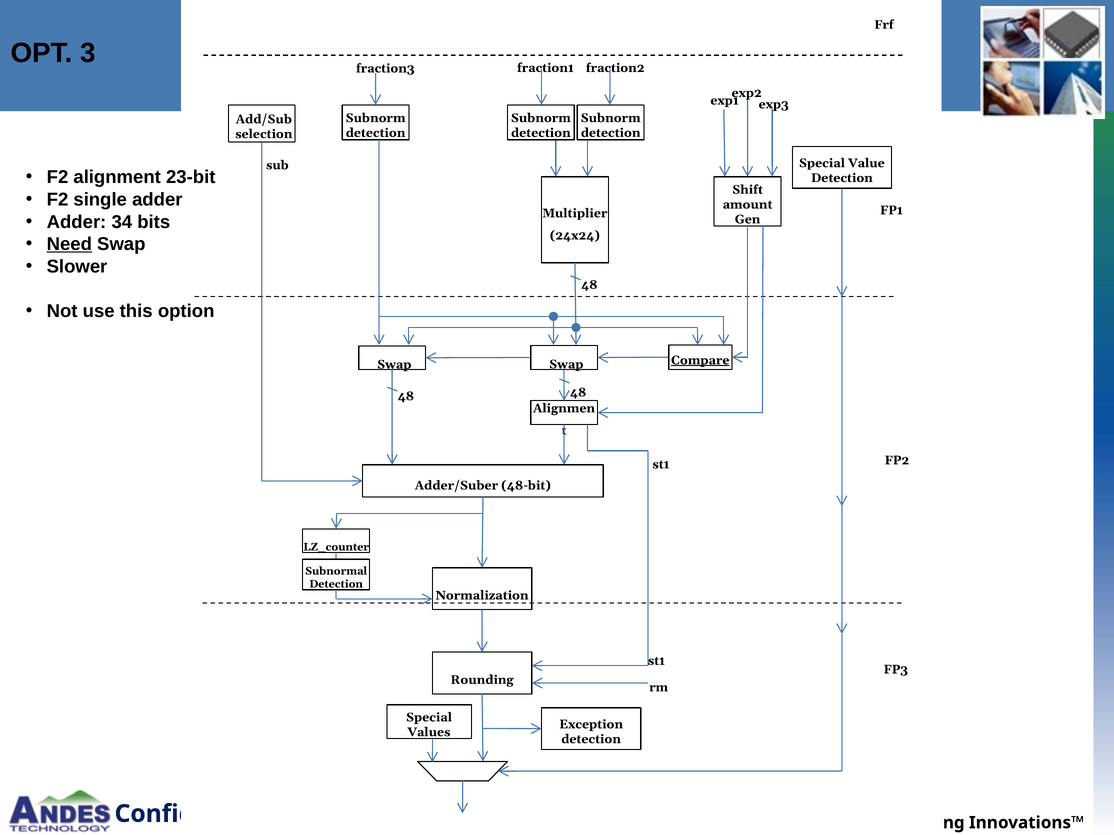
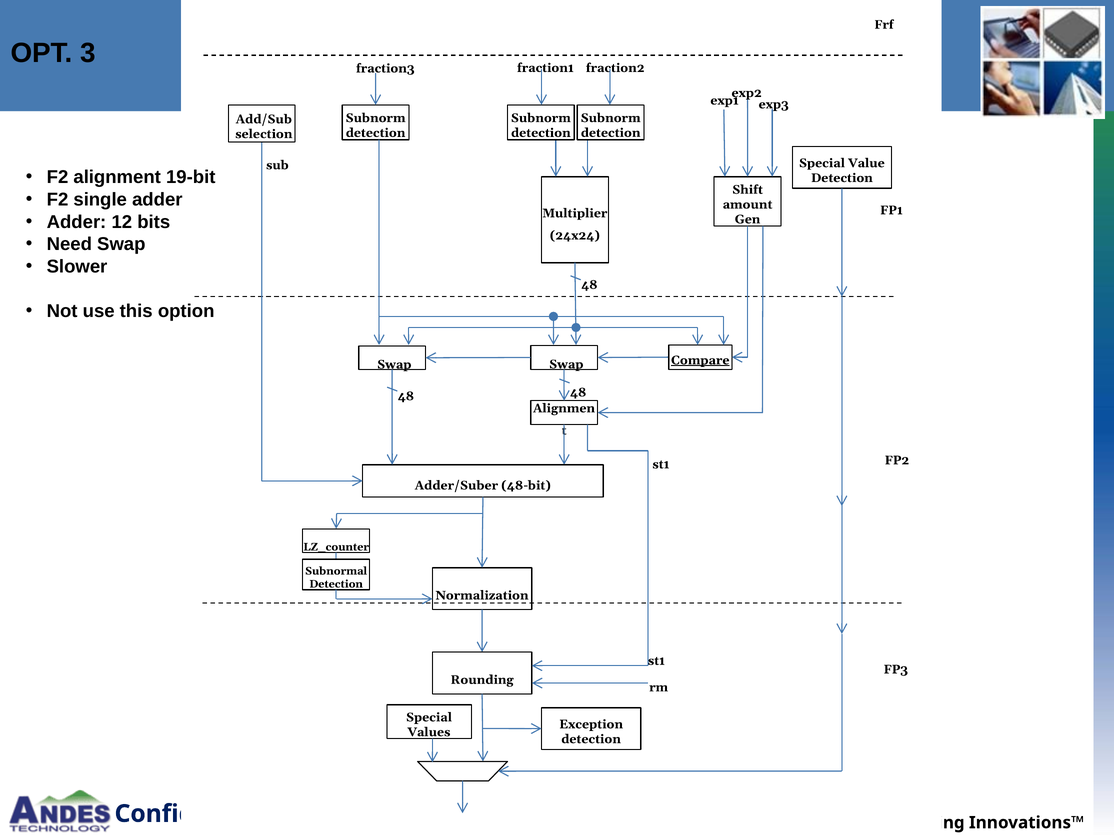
23-bit: 23-bit -> 19-bit
34: 34 -> 12
Need underline: present -> none
